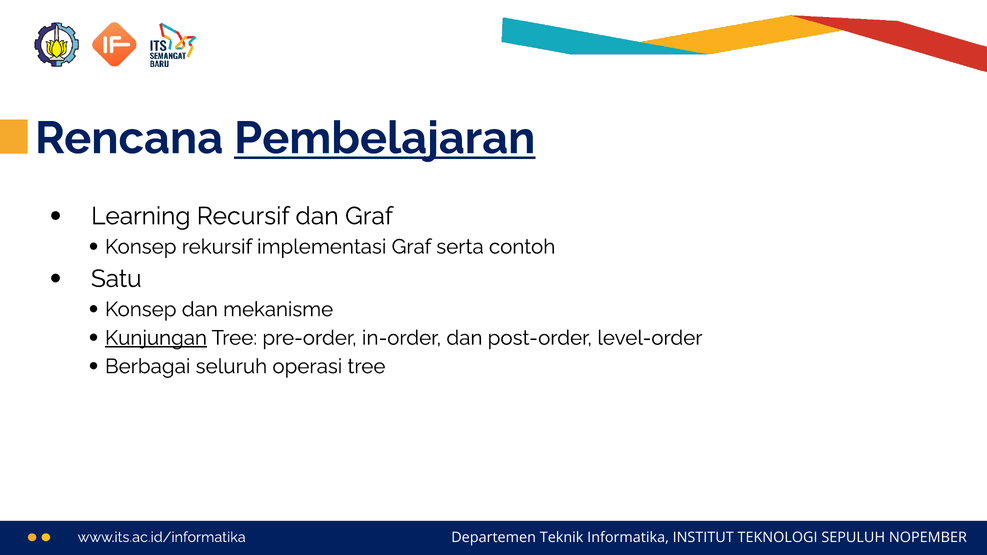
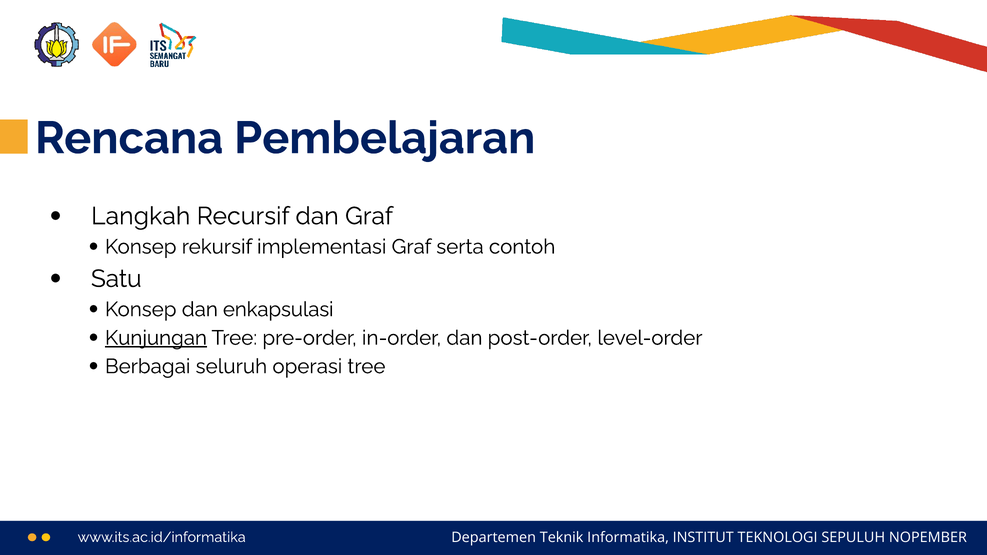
Pembelajaran underline: present -> none
Learning: Learning -> Langkah
mekanisme: mekanisme -> enkapsulasi
